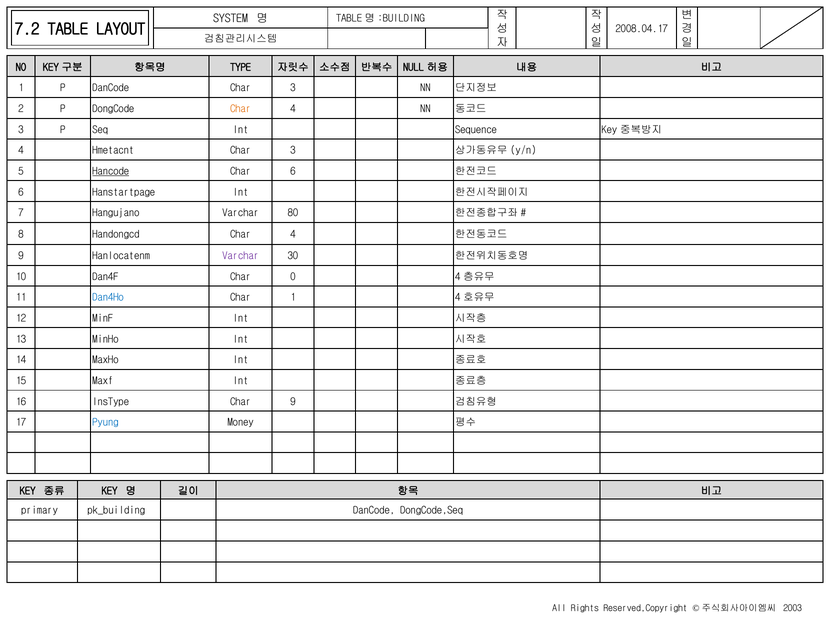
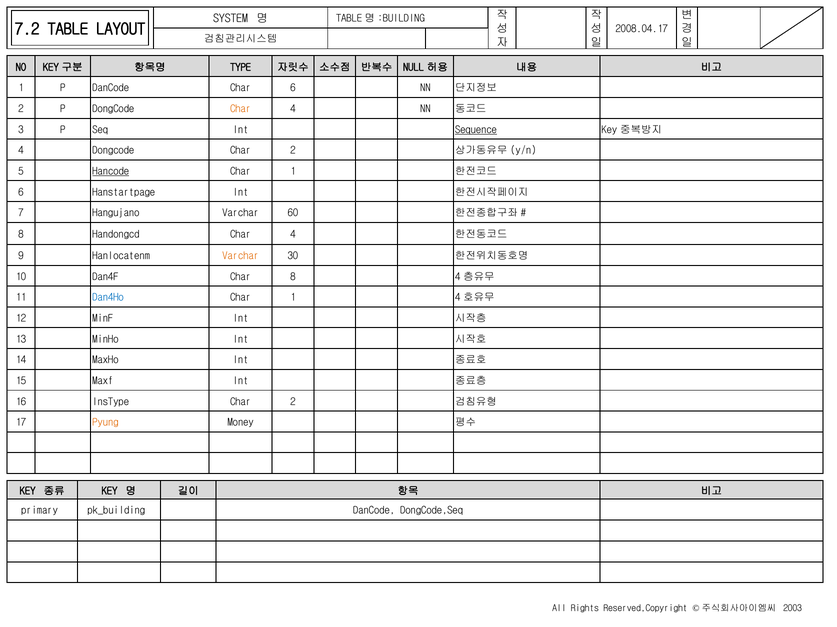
DanCode Char 3: 3 -> 6
Sequence underline: none -> present
4 Hmetacnt: Hmetacnt -> Dongcode
3 at (293, 151): 3 -> 2
6 at (293, 171): 6 -> 1
80: 80 -> 60
Varchar at (241, 256) colour: purple -> orange
Char 0: 0 -> 8
InsType Char 9: 9 -> 2
Pyung colour: blue -> orange
